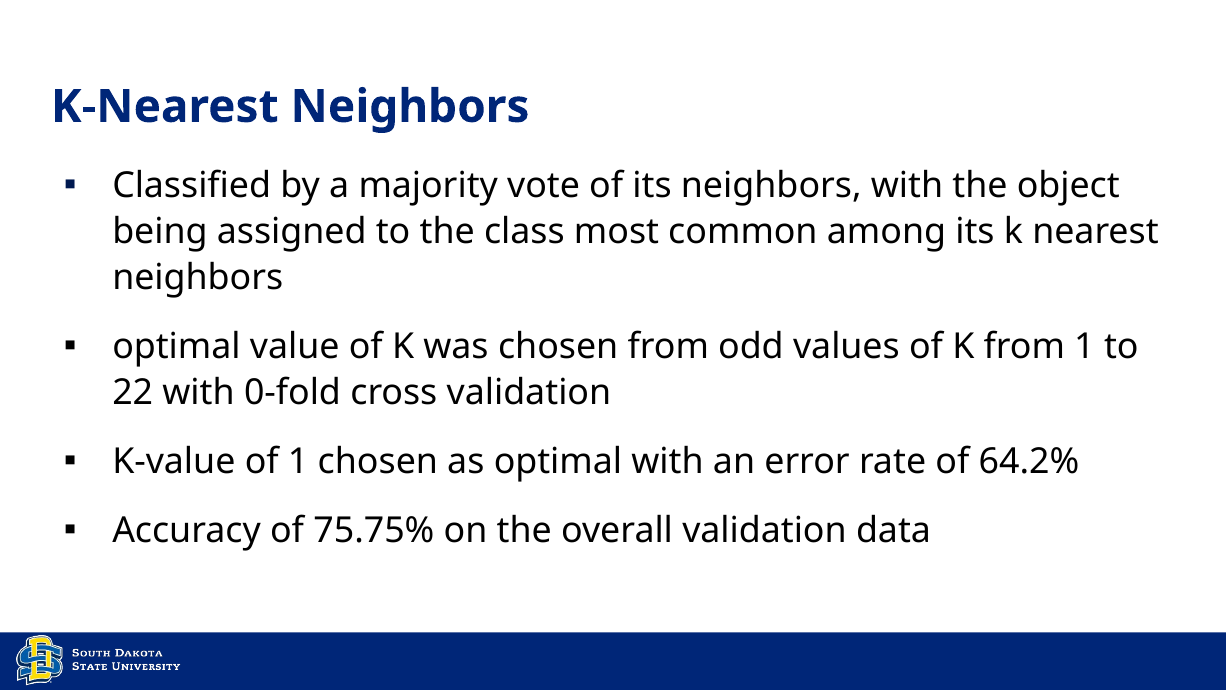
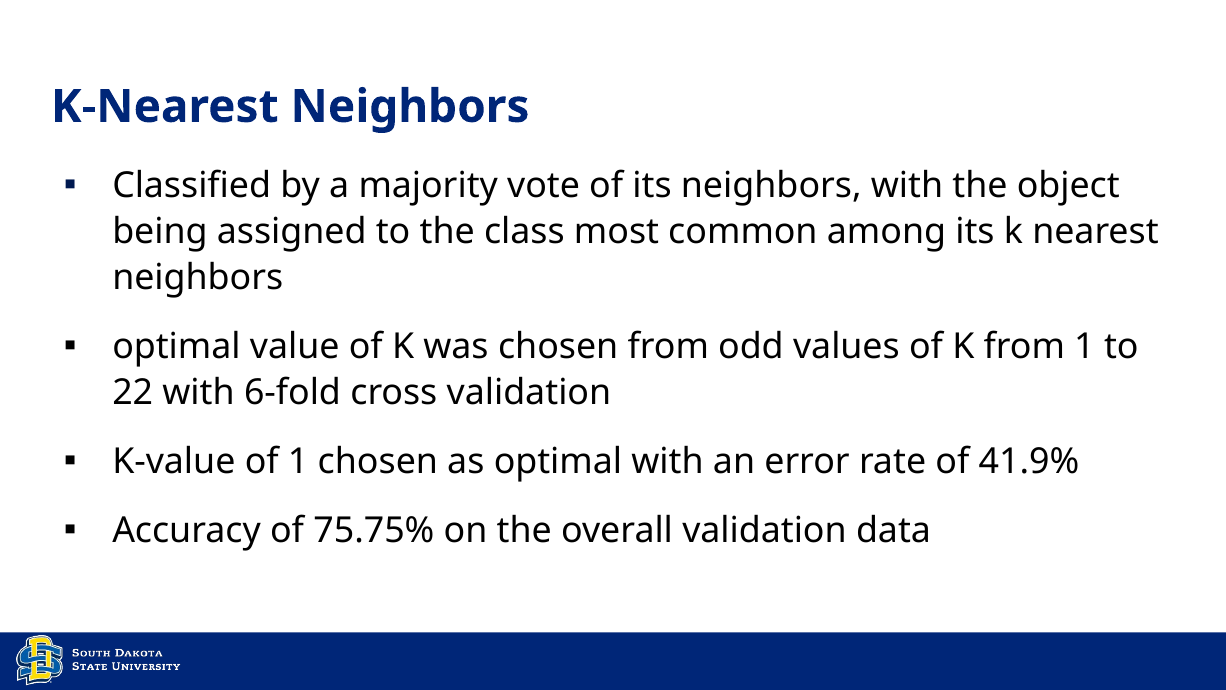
0-fold: 0-fold -> 6-fold
64.2%: 64.2% -> 41.9%
